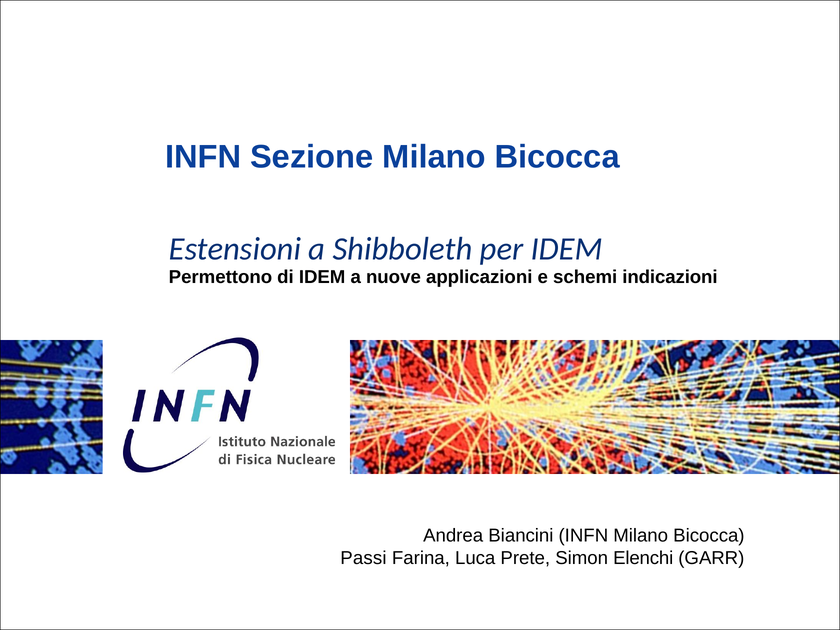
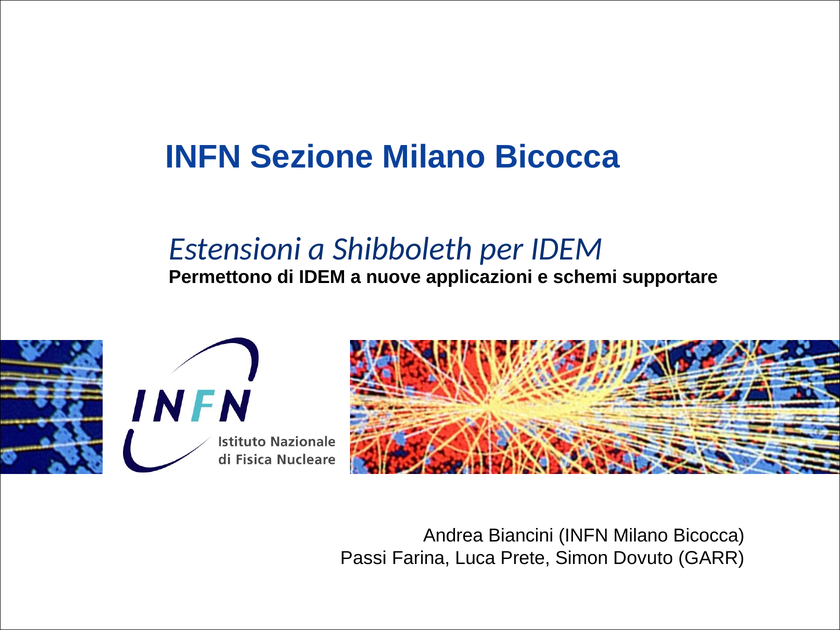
indicazioni: indicazioni -> supportare
Elenchi: Elenchi -> Dovuto
